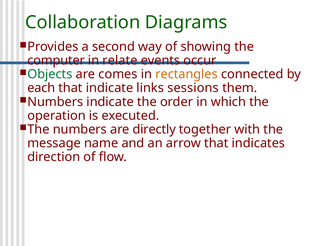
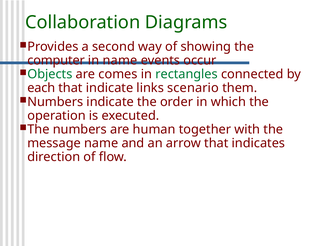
in relate: relate -> name
rectangles colour: orange -> green
sessions: sessions -> scenario
directly: directly -> human
